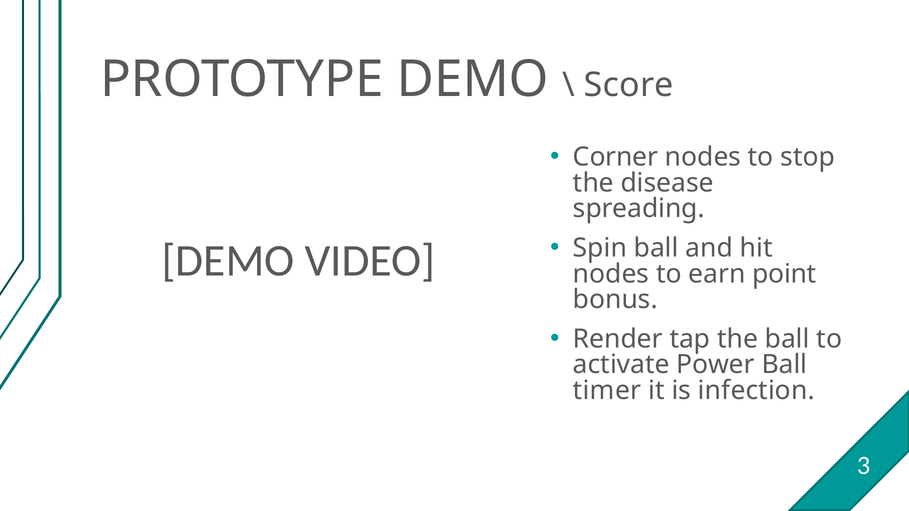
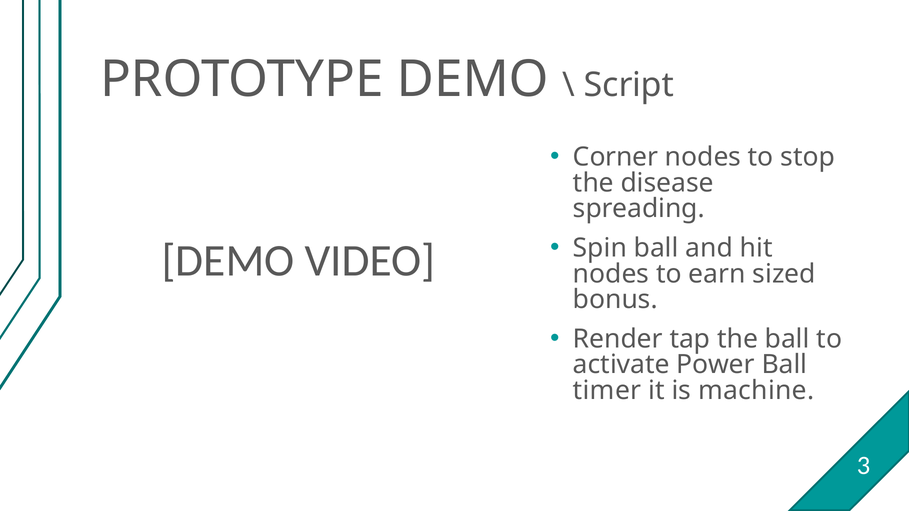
Score: Score -> Script
point: point -> sized
infection: infection -> machine
